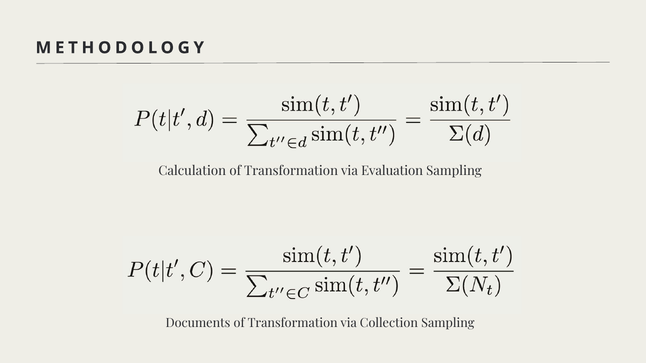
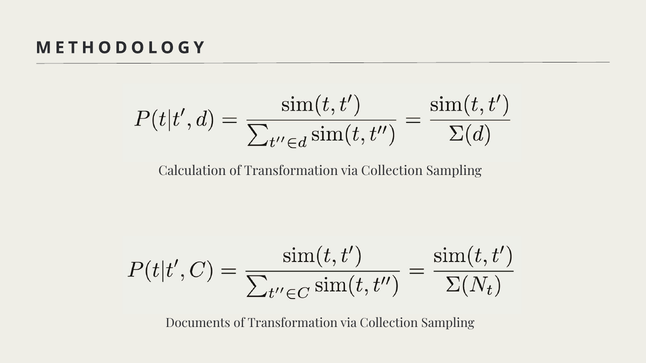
Evaluation at (392, 171): Evaluation -> Collection
